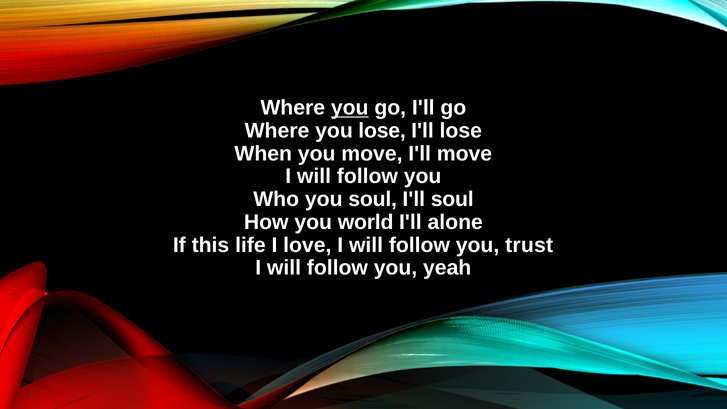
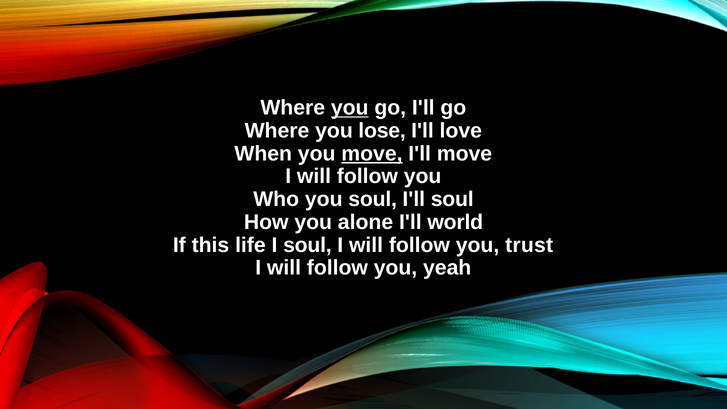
I'll lose: lose -> love
move at (372, 154) underline: none -> present
world: world -> alone
alone: alone -> world
I love: love -> soul
